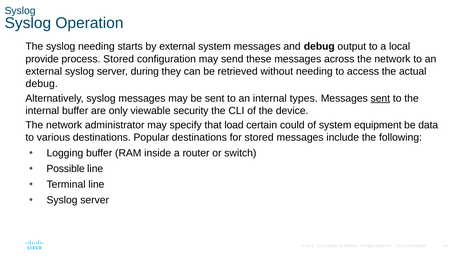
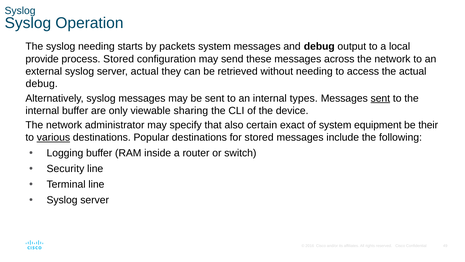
by external: external -> packets
server during: during -> actual
security: security -> sharing
load: load -> also
could: could -> exact
data: data -> their
various underline: none -> present
Possible: Possible -> Security
